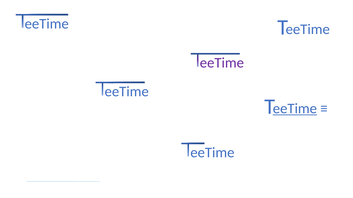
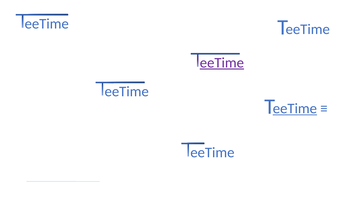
eeTime at (222, 63) underline: none -> present
